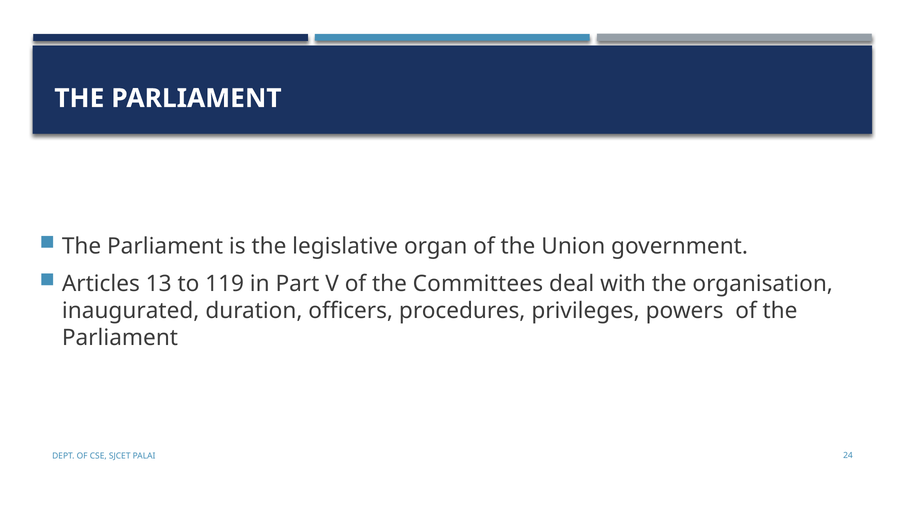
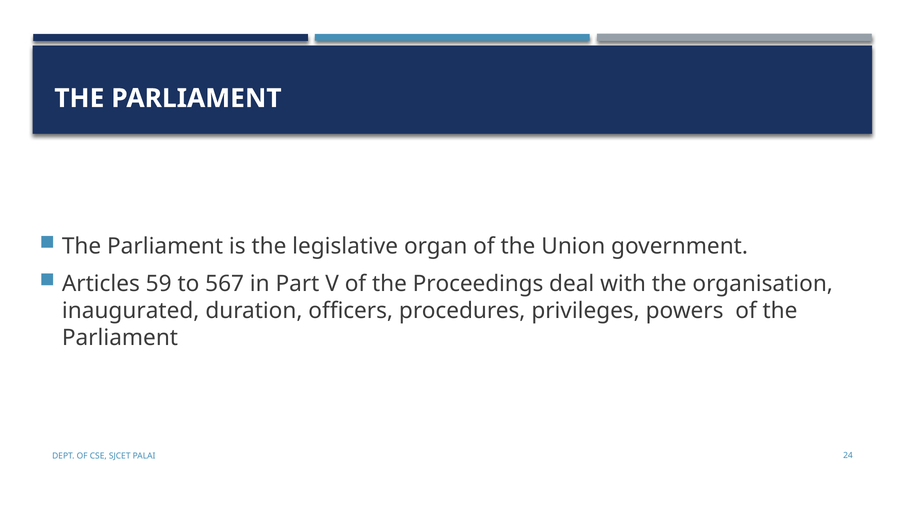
13: 13 -> 59
119: 119 -> 567
Committees: Committees -> Proceedings
